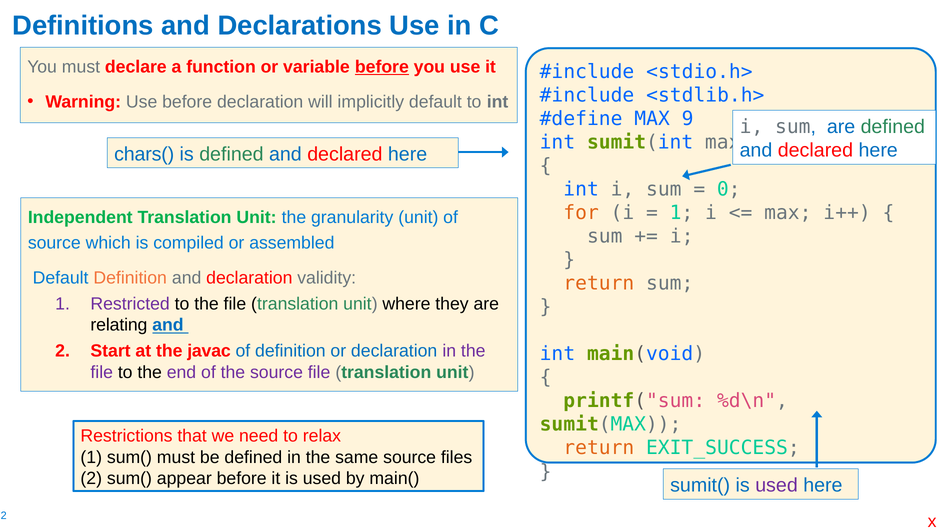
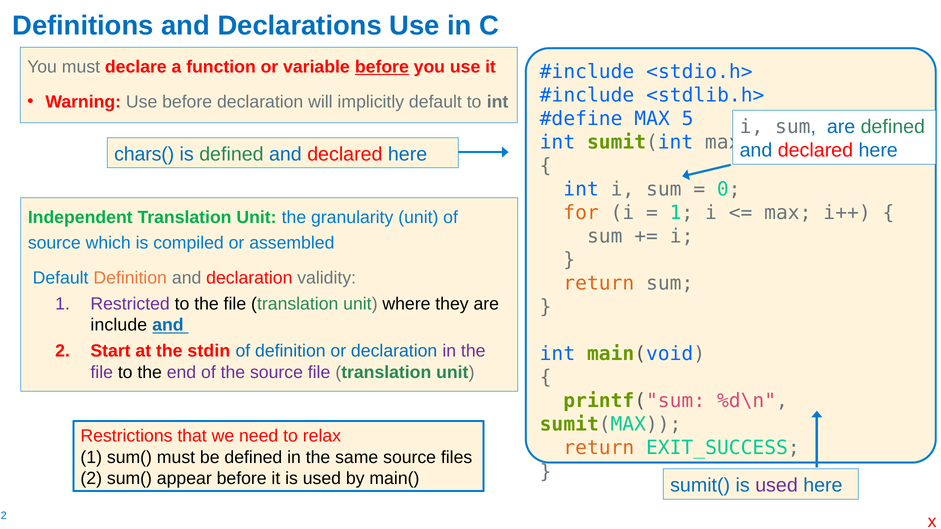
9: 9 -> 5
relating: relating -> include
javac: javac -> stdin
